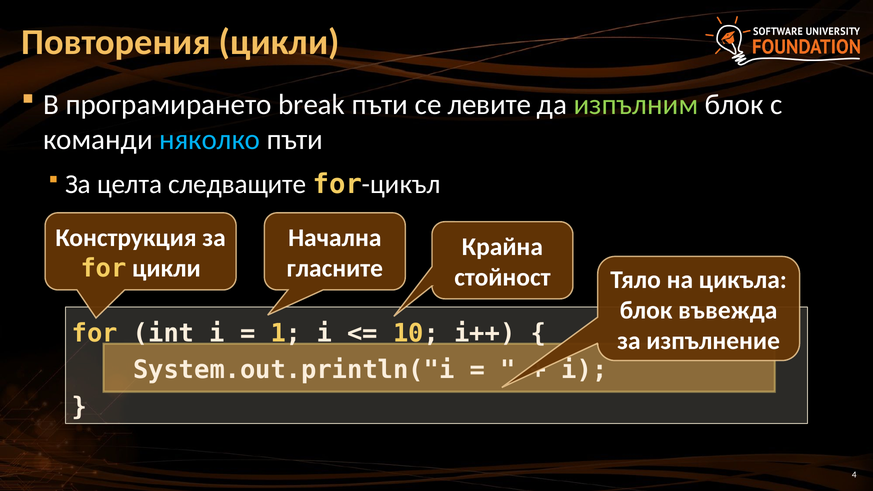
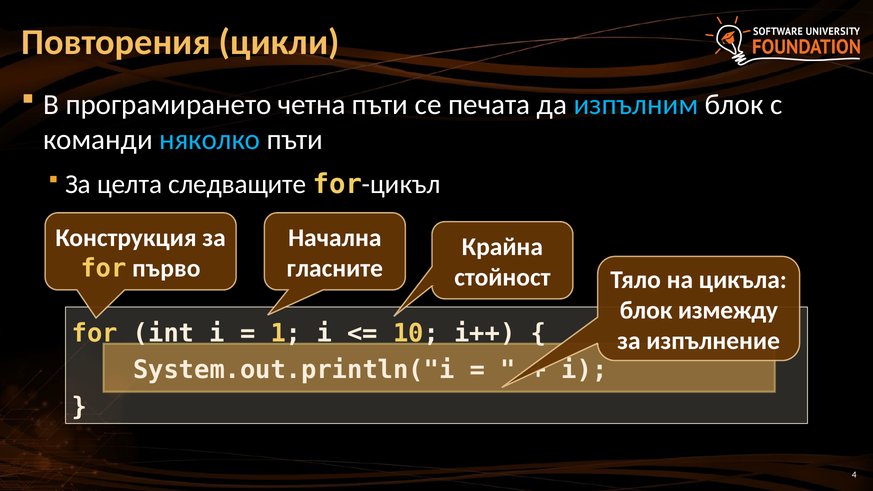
break: break -> четна
левите: левите -> печата
изпълним colour: light green -> light blue
for цикли: цикли -> първо
въвежда: въвежда -> измежду
